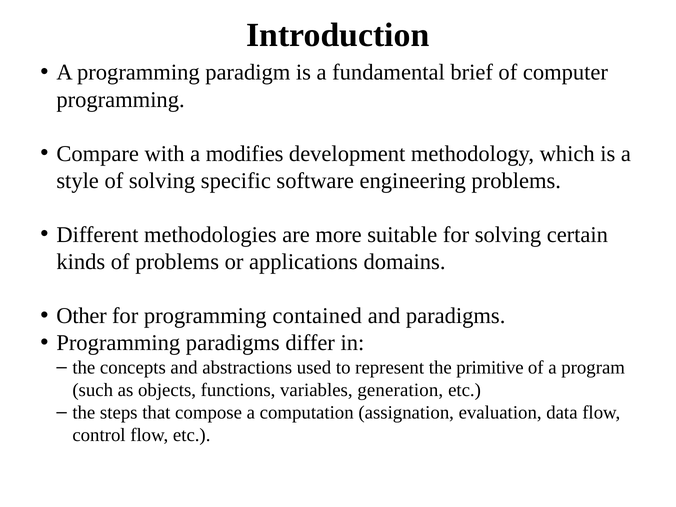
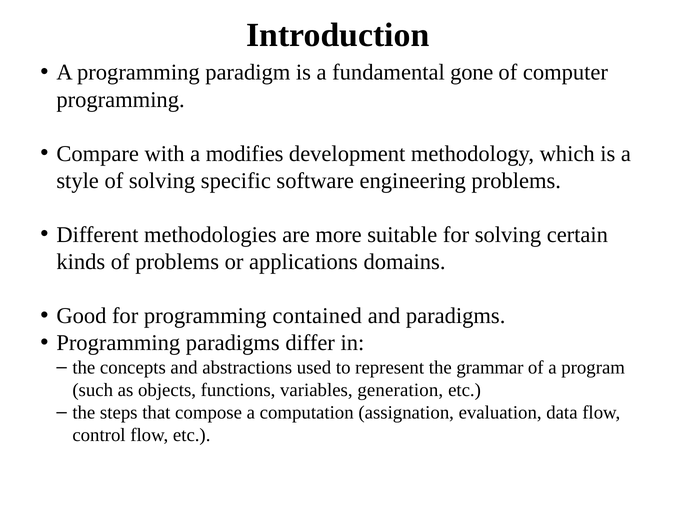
brief: brief -> gone
Other: Other -> Good
primitive: primitive -> grammar
